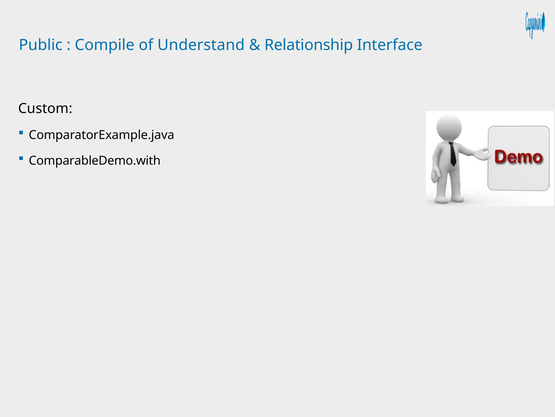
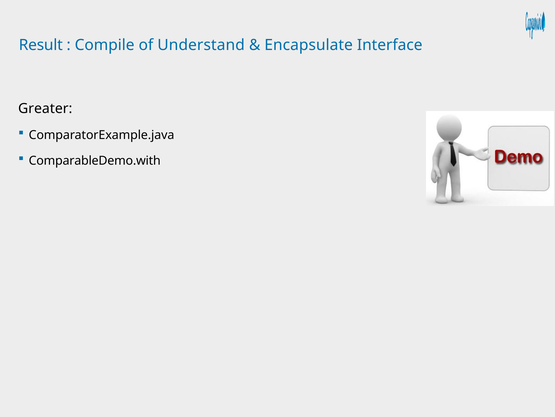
Public: Public -> Result
Relationship: Relationship -> Encapsulate
Custom: Custom -> Greater
